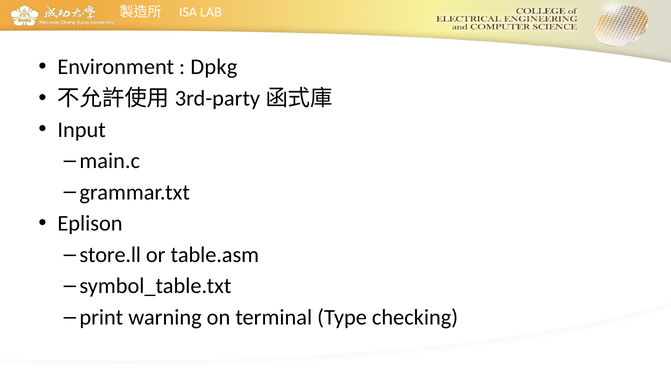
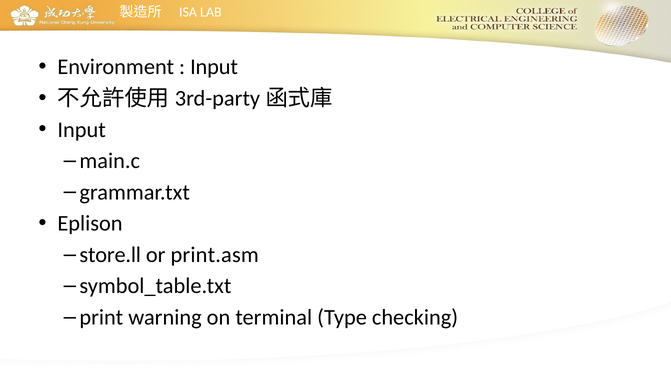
Dpkg at (214, 67): Dpkg -> Input
table.asm: table.asm -> print.asm
